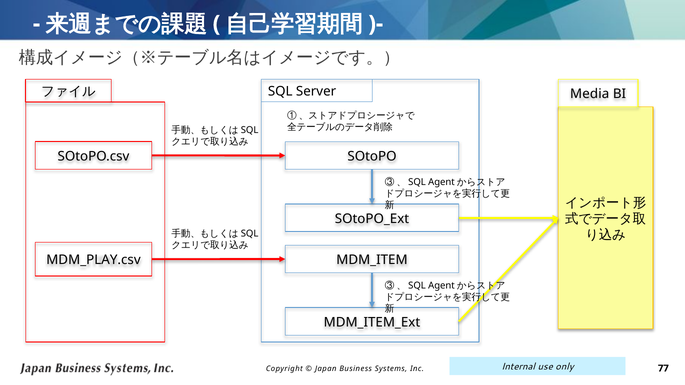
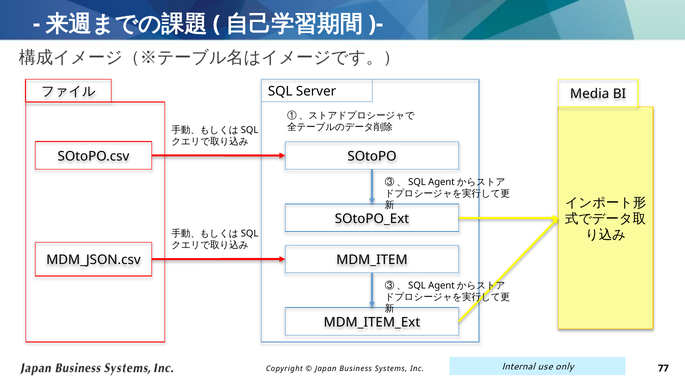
MDM_PLAY.csv: MDM_PLAY.csv -> MDM_JSON.csv
